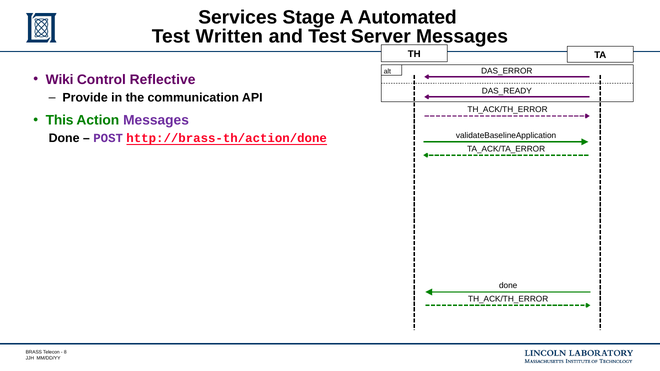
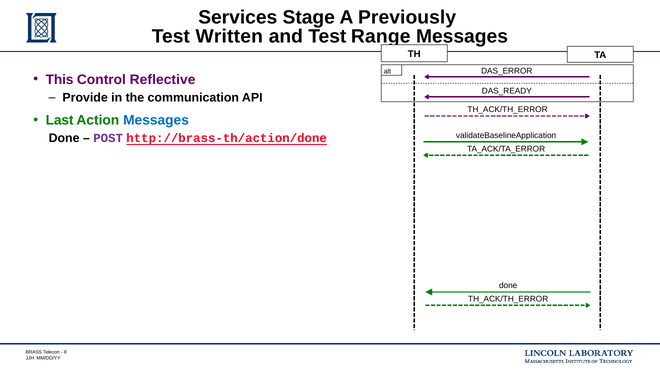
Automated: Automated -> Previously
Server: Server -> Range
Wiki: Wiki -> This
This: This -> Last
Messages at (156, 120) colour: purple -> blue
